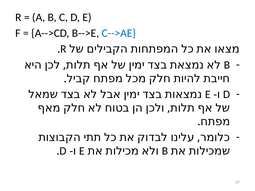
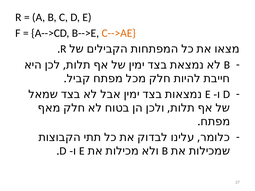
C-->AE colour: blue -> orange
